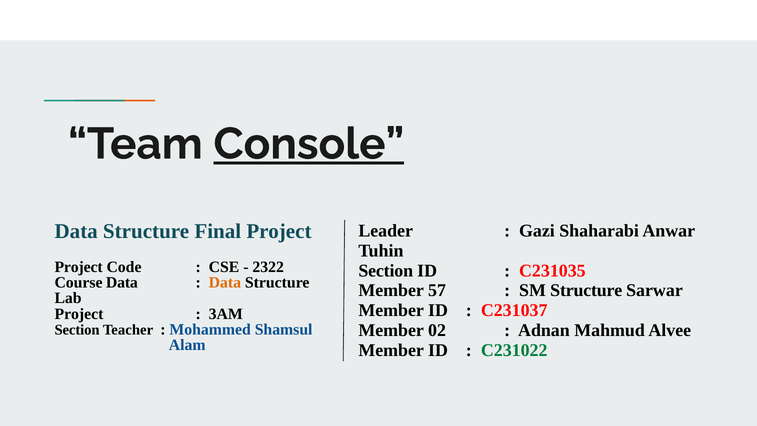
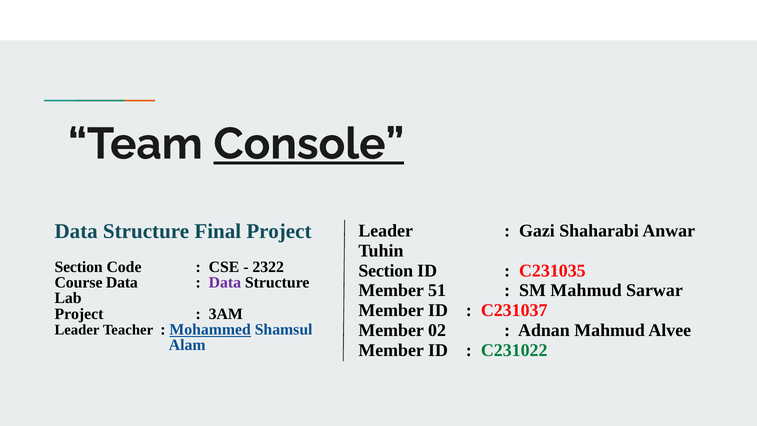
Project at (79, 267): Project -> Section
Data at (225, 282) colour: orange -> purple
57: 57 -> 51
SM Structure: Structure -> Mahmud
Section at (77, 330): Section -> Leader
Mohammed underline: none -> present
